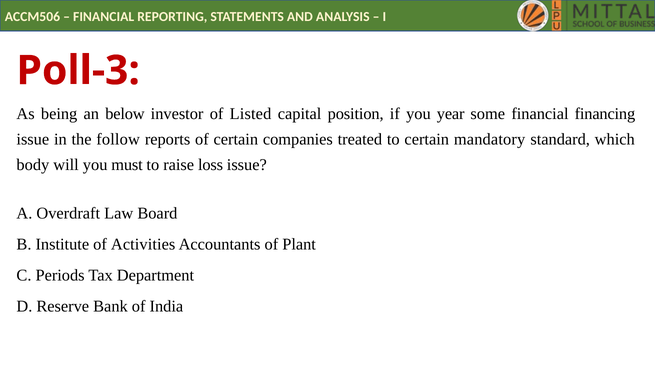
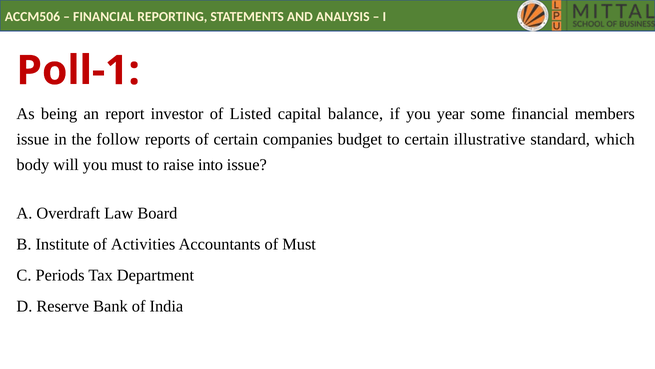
Poll-3: Poll-3 -> Poll-1
below: below -> report
position: position -> balance
financing: financing -> members
treated: treated -> budget
mandatory: mandatory -> illustrative
loss: loss -> into
of Plant: Plant -> Must
